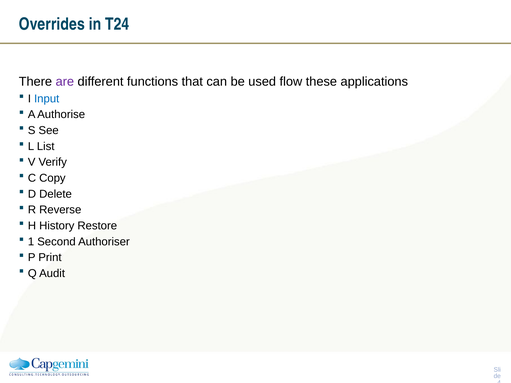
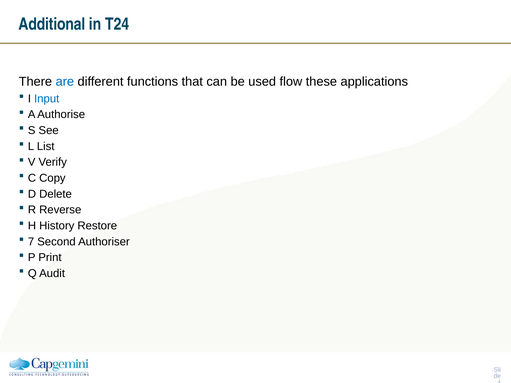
Overrides: Overrides -> Additional
are colour: purple -> blue
1: 1 -> 7
